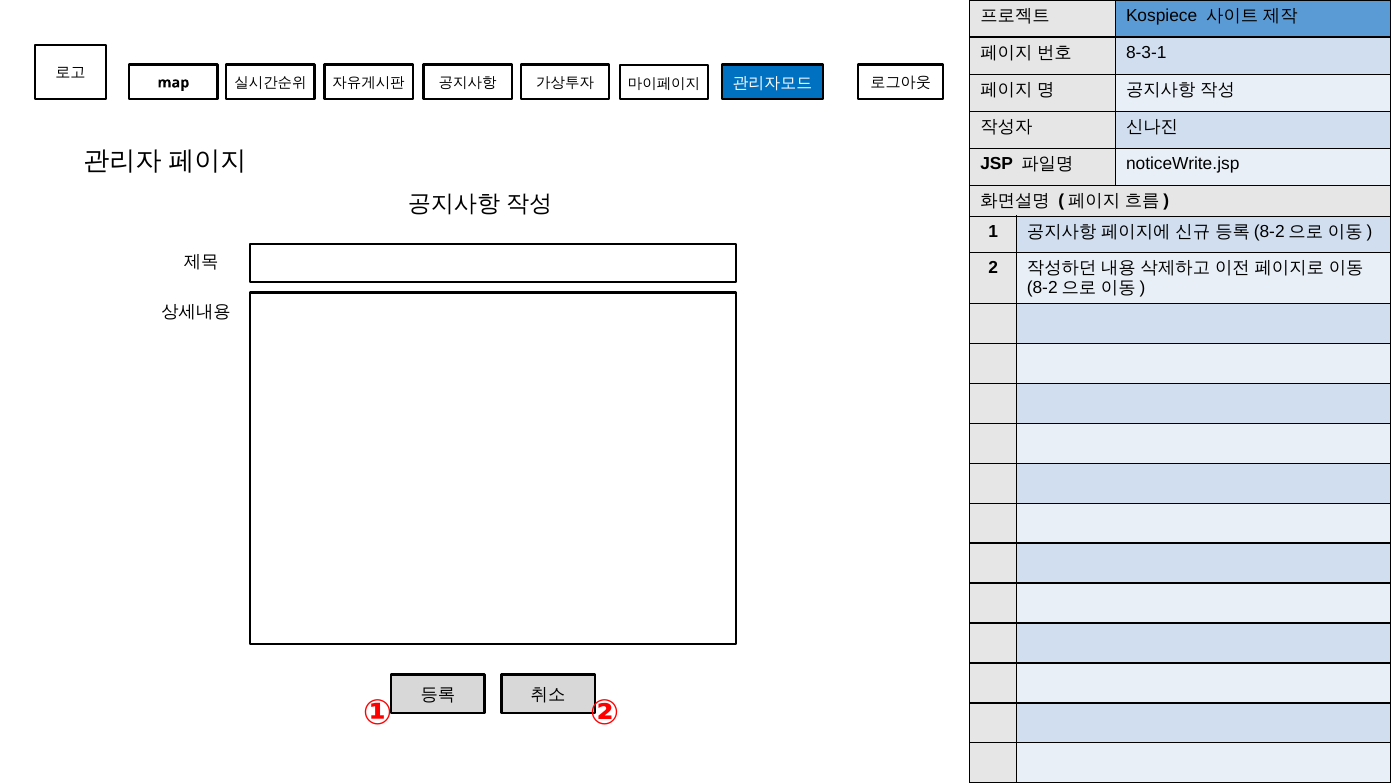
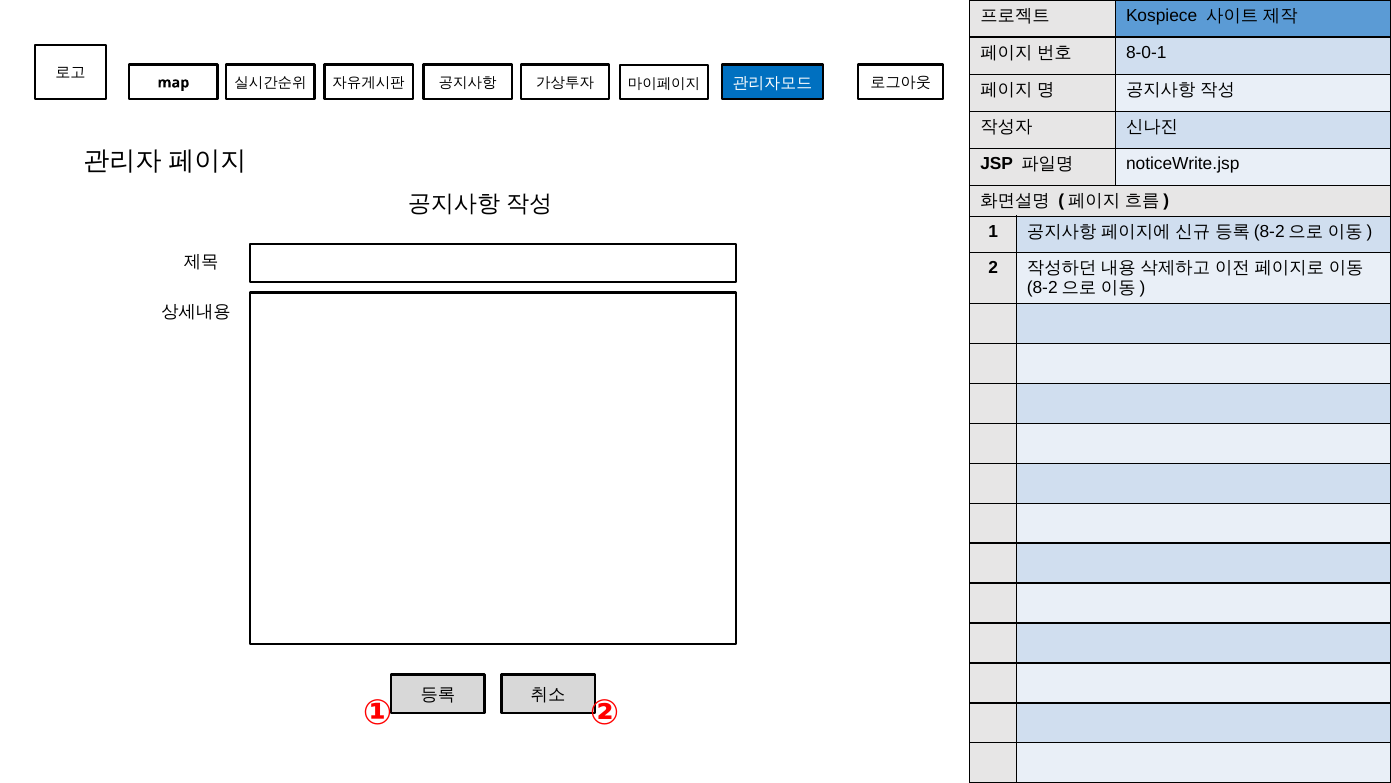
8-3-1: 8-3-1 -> 8-0-1
